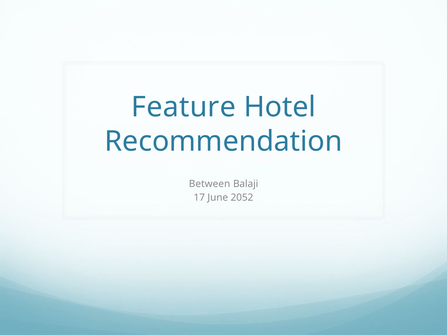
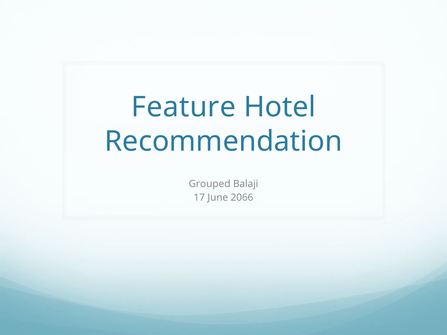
Between: Between -> Grouped
2052: 2052 -> 2066
